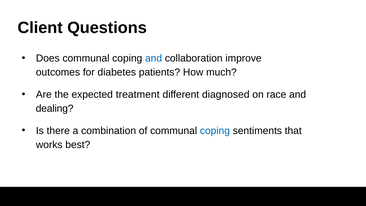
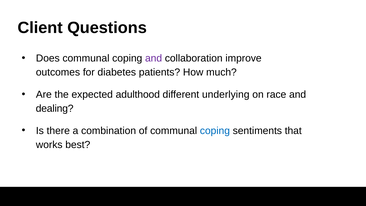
and at (154, 58) colour: blue -> purple
treatment: treatment -> adulthood
diagnosed: diagnosed -> underlying
